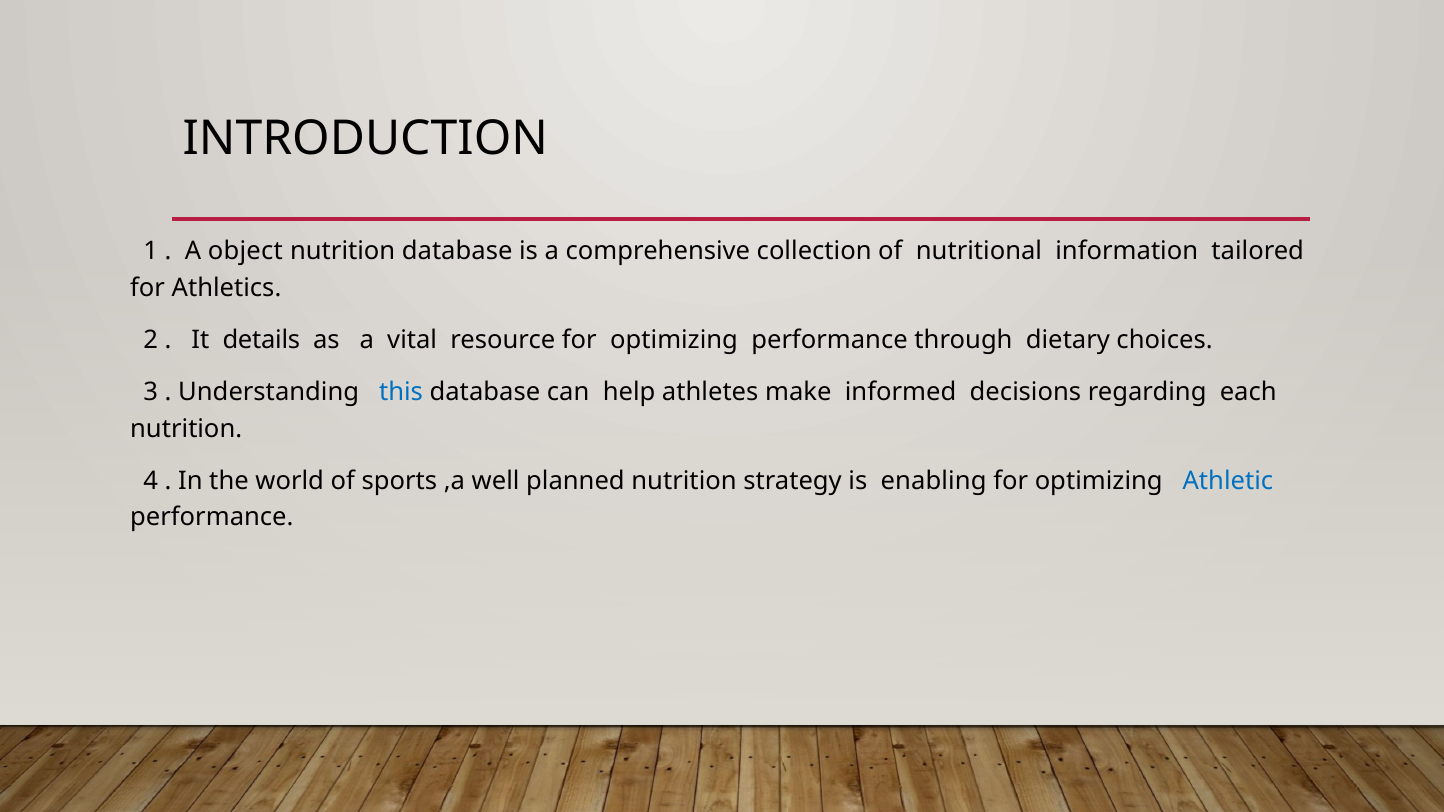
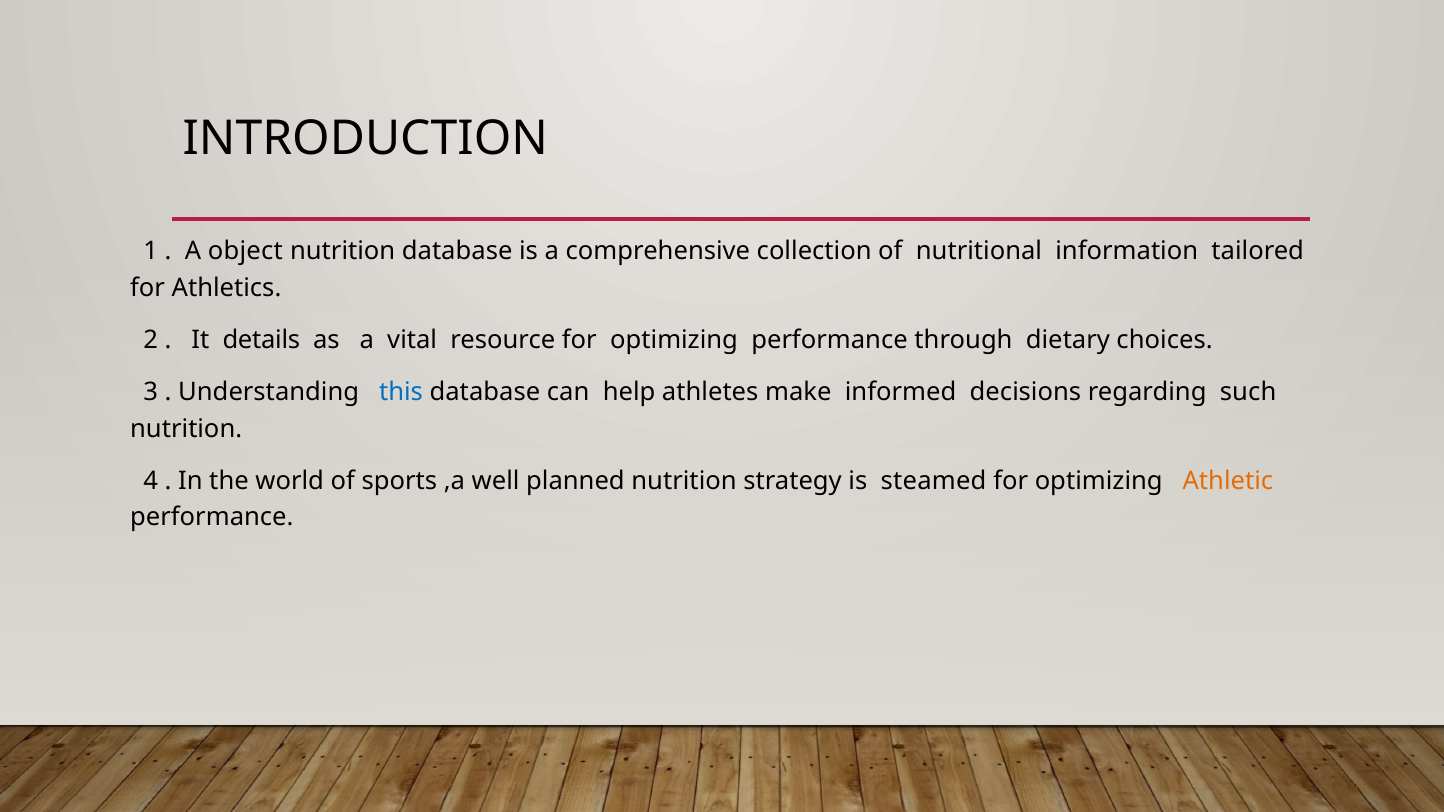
each: each -> such
enabling: enabling -> steamed
Athletic colour: blue -> orange
